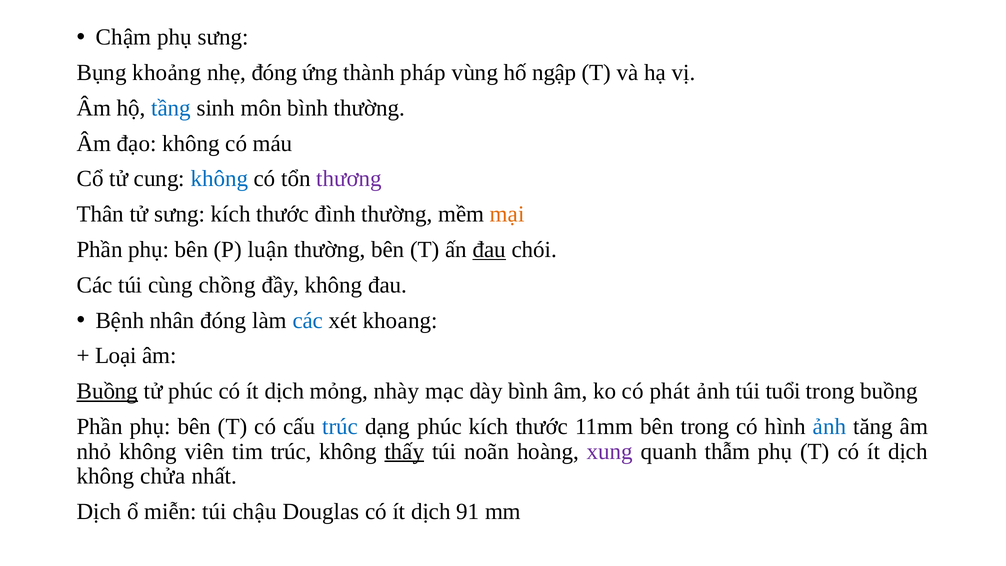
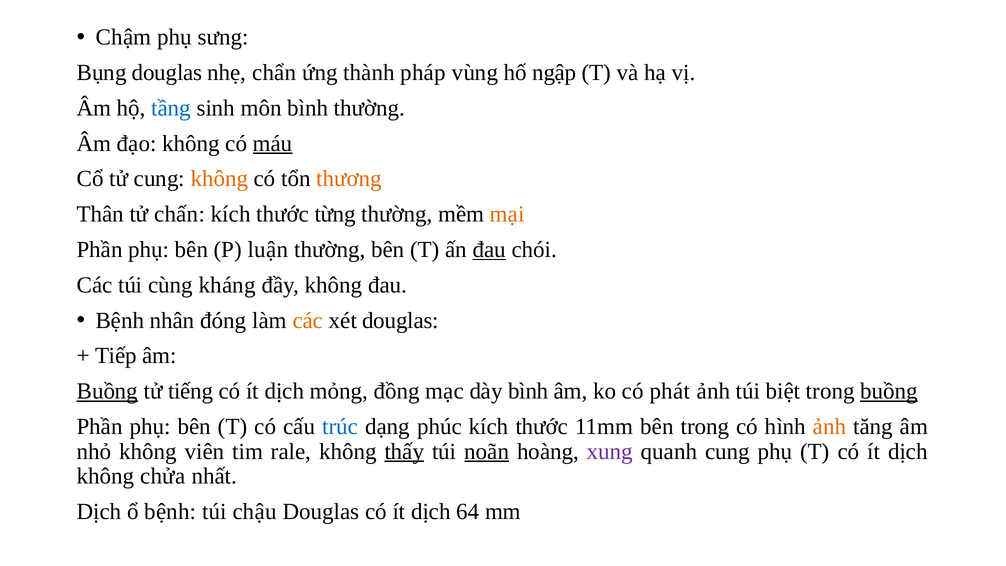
Bụng khoảng: khoảng -> douglas
nhẹ đóng: đóng -> chẩn
máu underline: none -> present
không at (219, 179) colour: blue -> orange
thương colour: purple -> orange
tử sưng: sưng -> chấn
đình: đình -> từng
chồng: chồng -> kháng
các at (308, 320) colour: blue -> orange
xét khoang: khoang -> douglas
Loại: Loại -> Tiếp
tử phúc: phúc -> tiếng
nhày: nhày -> đồng
tuổi: tuổi -> biệt
buồng at (889, 391) underline: none -> present
ảnh at (830, 426) colour: blue -> orange
tim trúc: trúc -> rale
noãn underline: none -> present
quanh thẫm: thẫm -> cung
ổ miễn: miễn -> bệnh
91: 91 -> 64
